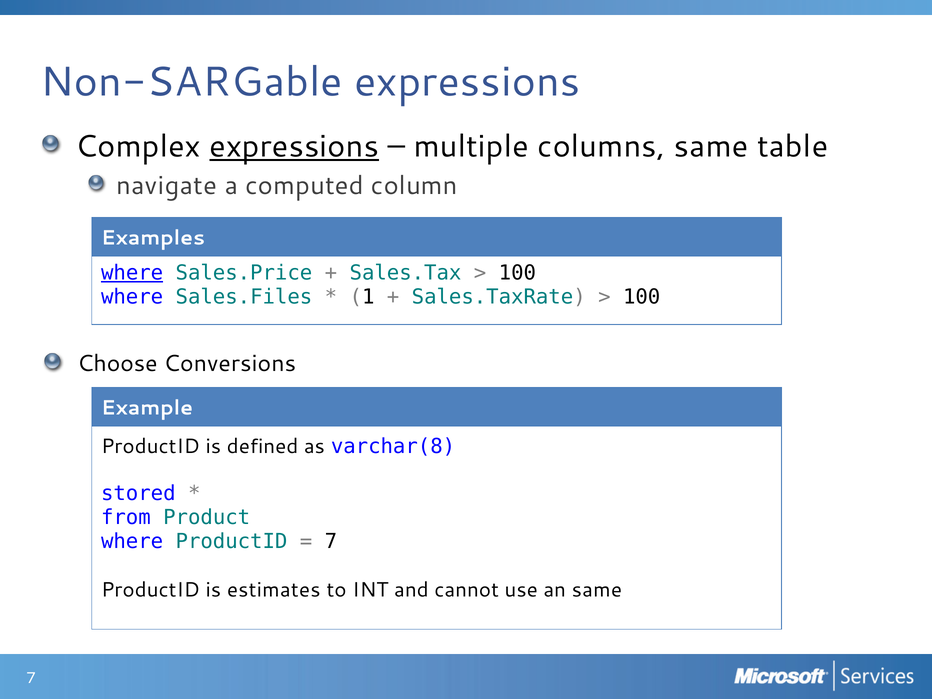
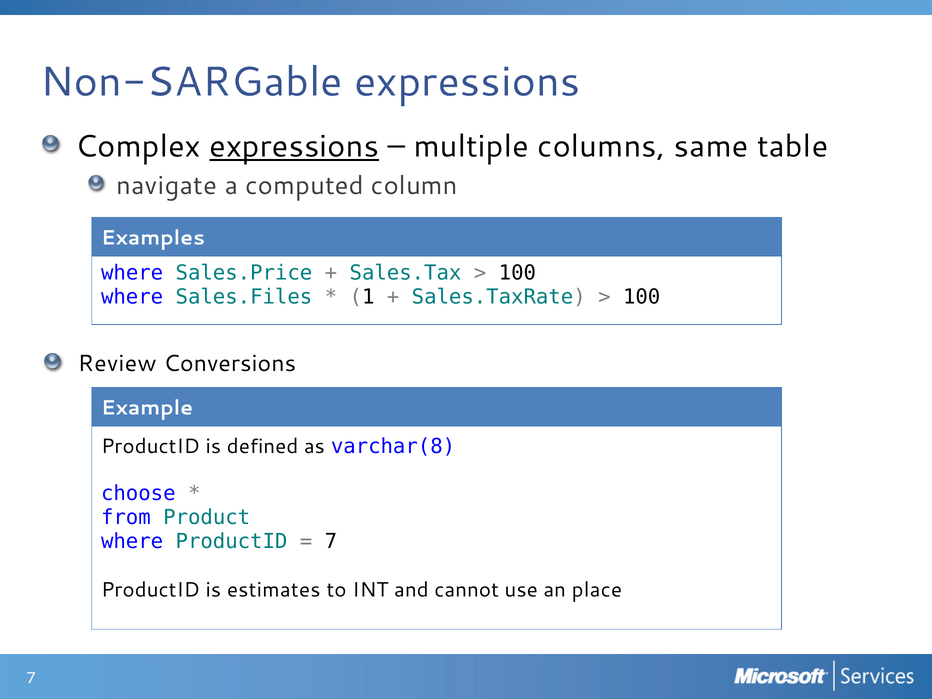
where at (132, 273) underline: present -> none
Choose: Choose -> Review
stored: stored -> choose
an same: same -> place
